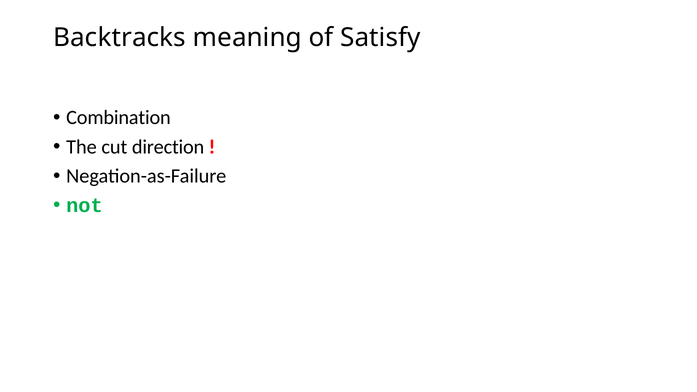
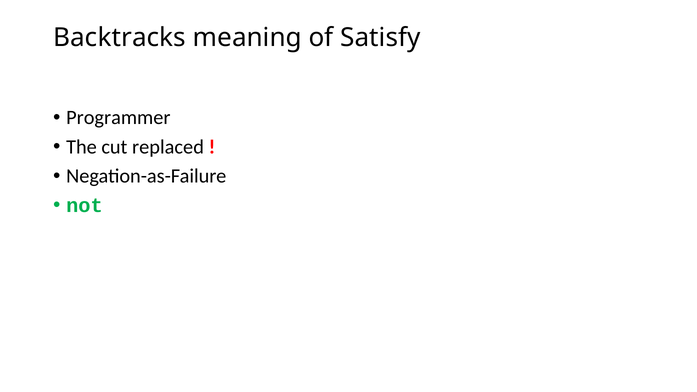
Combination: Combination -> Programmer
direction: direction -> replaced
